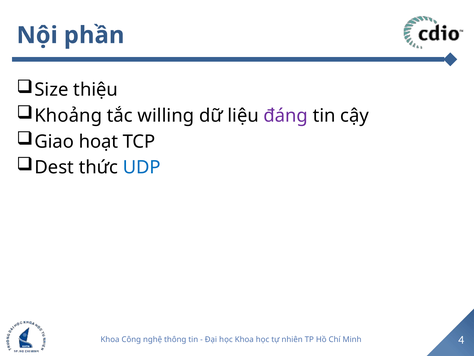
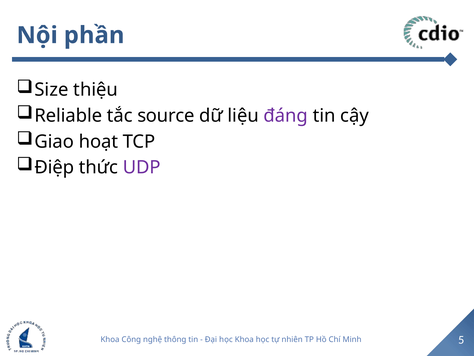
Khoảng: Khoảng -> Reliable
willing: willing -> source
Dest: Dest -> Điệp
UDP colour: blue -> purple
4: 4 -> 5
